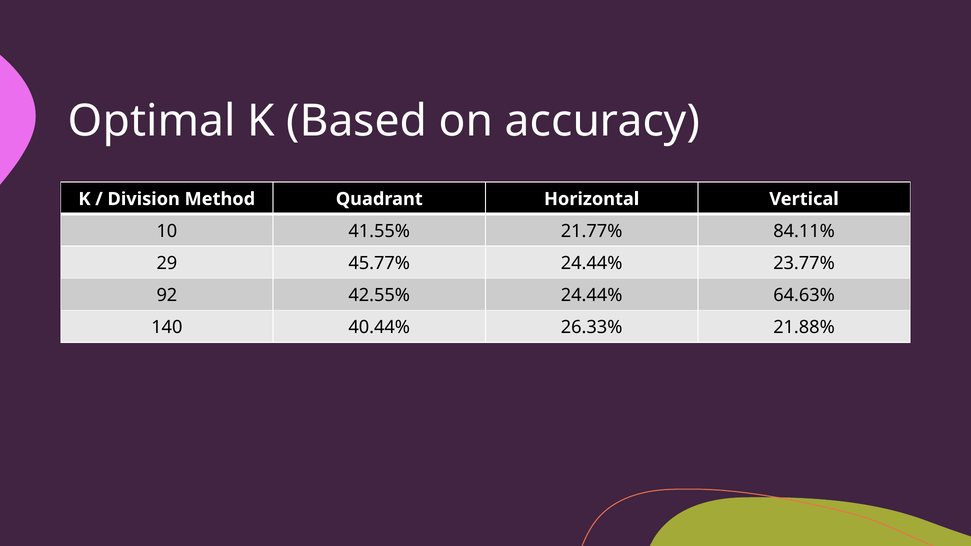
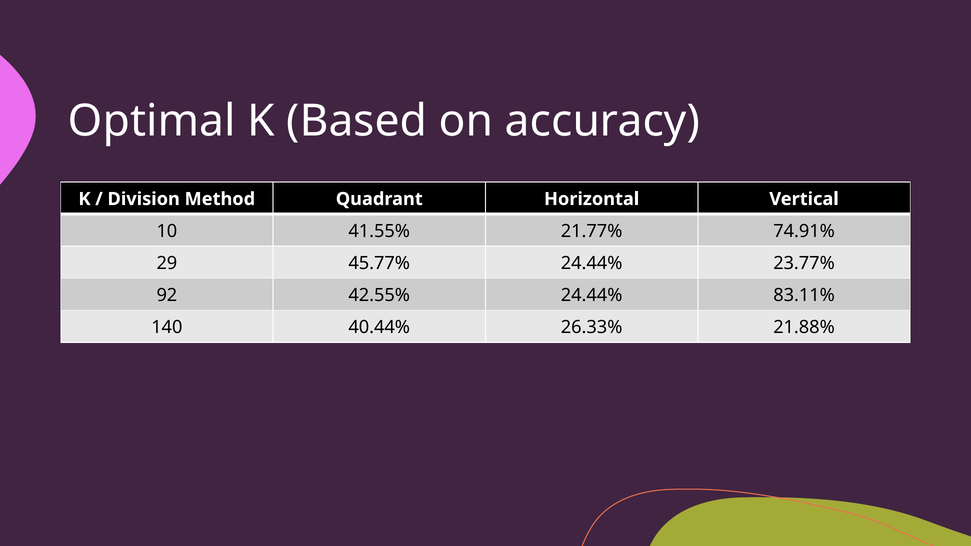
84.11%: 84.11% -> 74.91%
64.63%: 64.63% -> 83.11%
